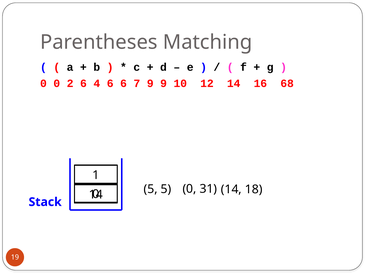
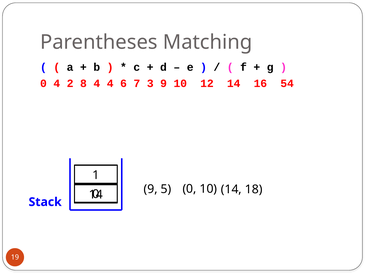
0 0: 0 -> 4
2 6: 6 -> 8
4 6: 6 -> 4
7 9: 9 -> 3
68: 68 -> 54
5 at (151, 189): 5 -> 9
0 31: 31 -> 10
